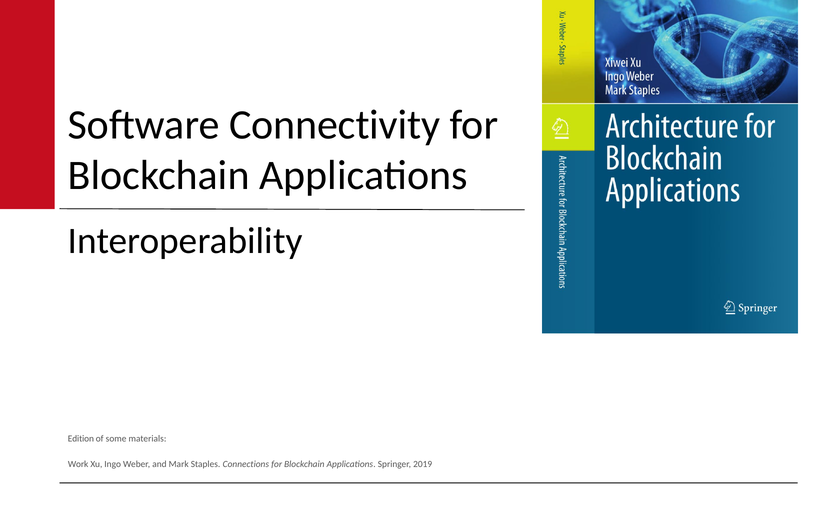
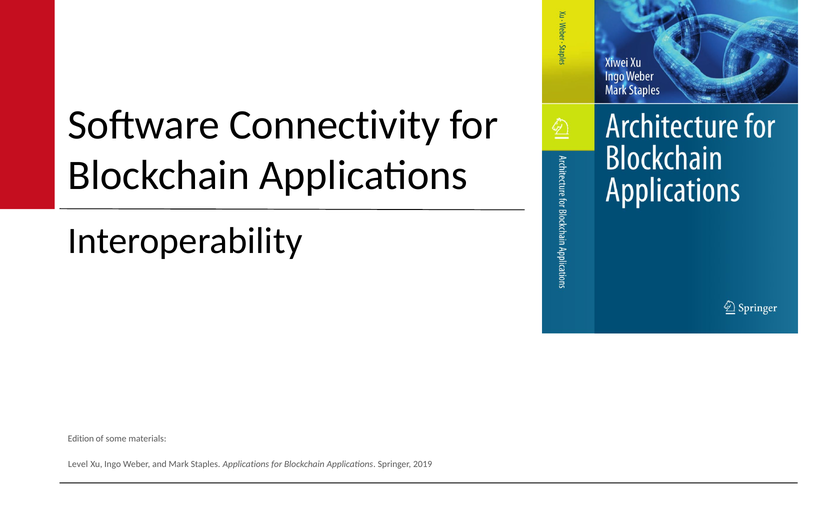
Work: Work -> Level
Staples Connections: Connections -> Applications
